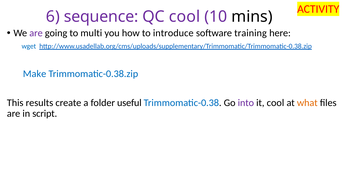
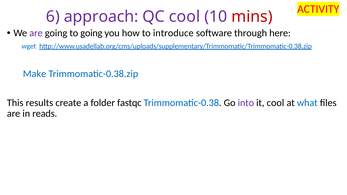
sequence: sequence -> approach
mins colour: black -> red
to multi: multi -> going
training: training -> through
useful: useful -> fastqc
what colour: orange -> blue
script: script -> reads
